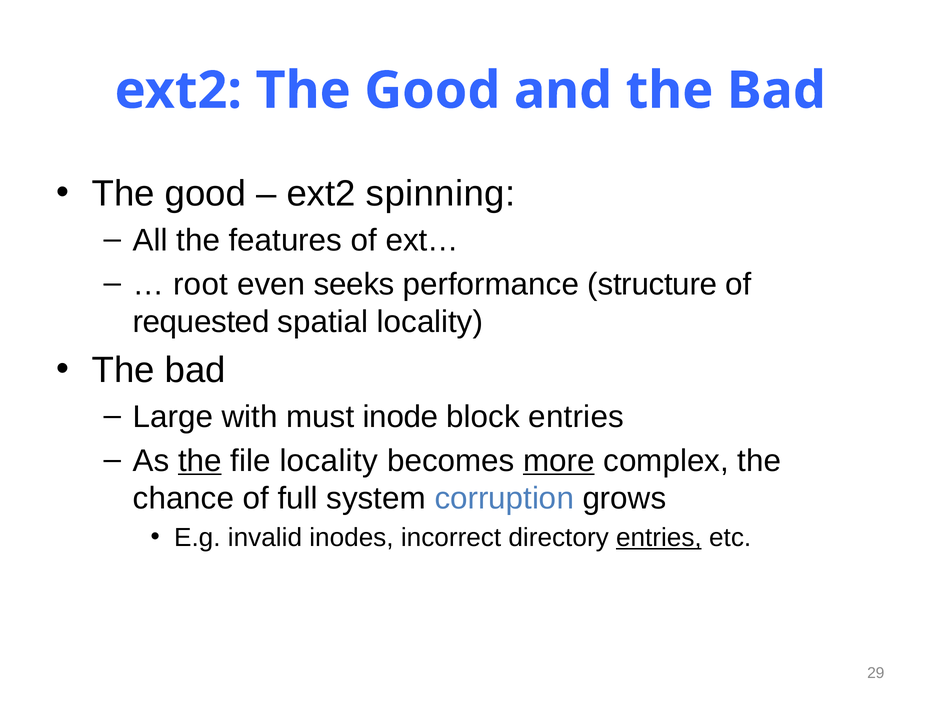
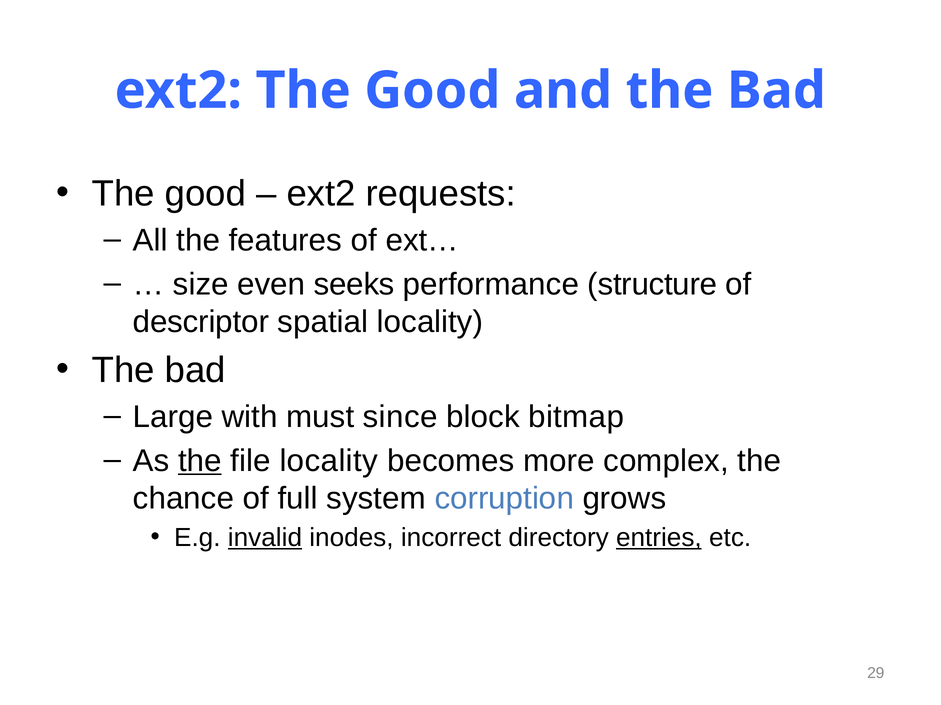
spinning: spinning -> requests
root: root -> size
requested: requested -> descriptor
inode: inode -> since
block entries: entries -> bitmap
more underline: present -> none
invalid underline: none -> present
